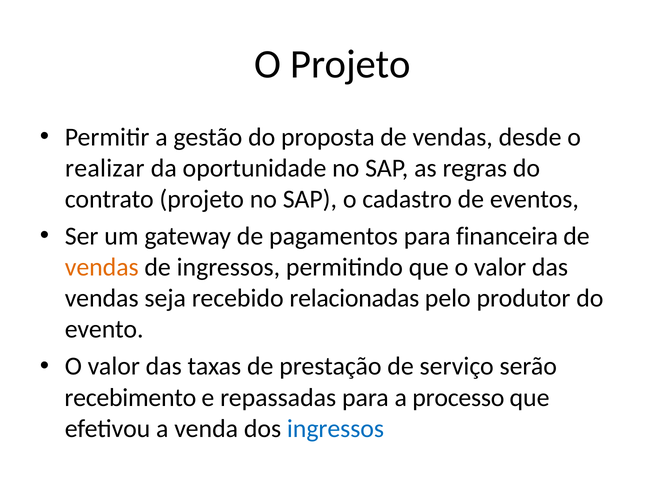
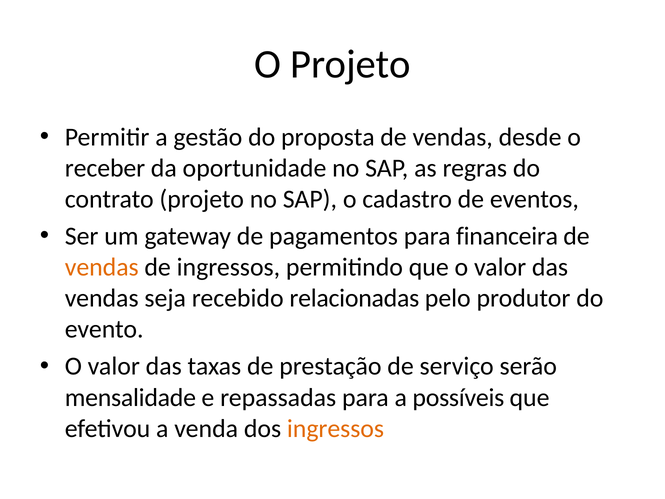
realizar: realizar -> receber
recebimento: recebimento -> mensalidade
processo: processo -> possíveis
ingressos at (336, 428) colour: blue -> orange
